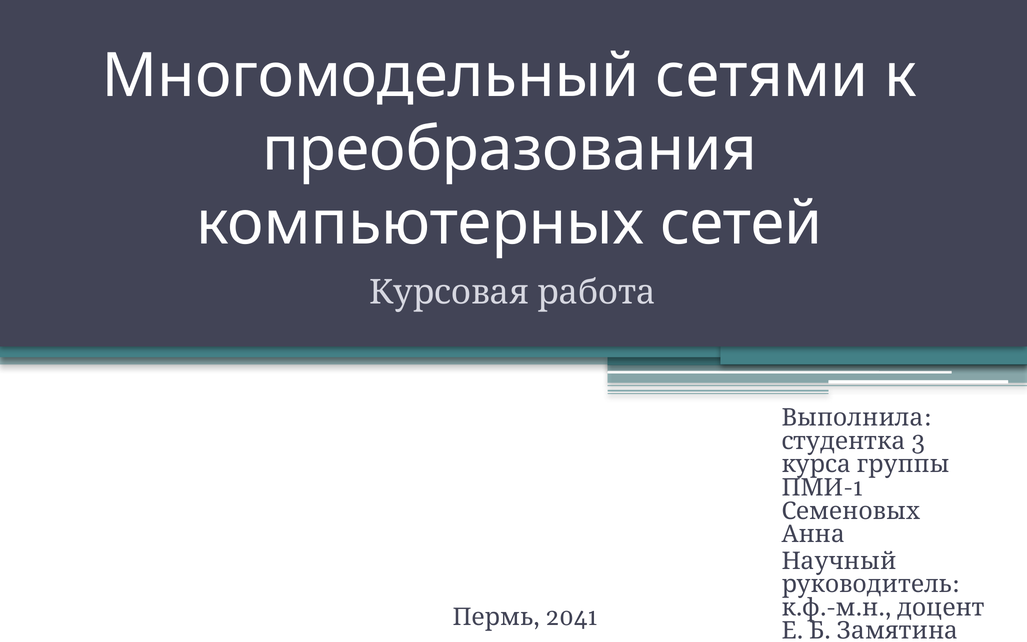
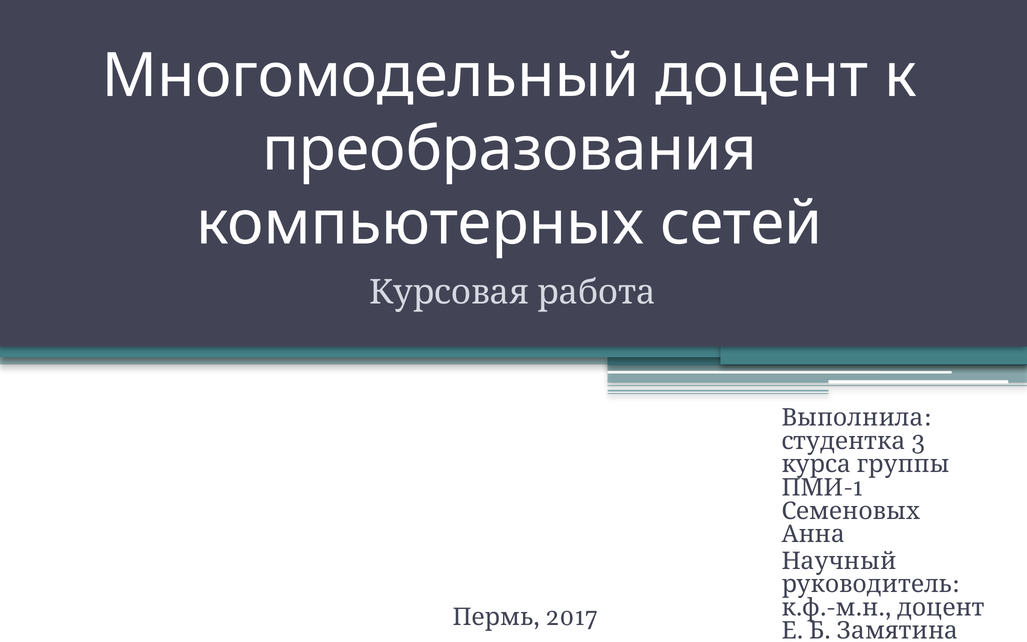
Многомодельный сетями: сетями -> доцент
2041: 2041 -> 2017
